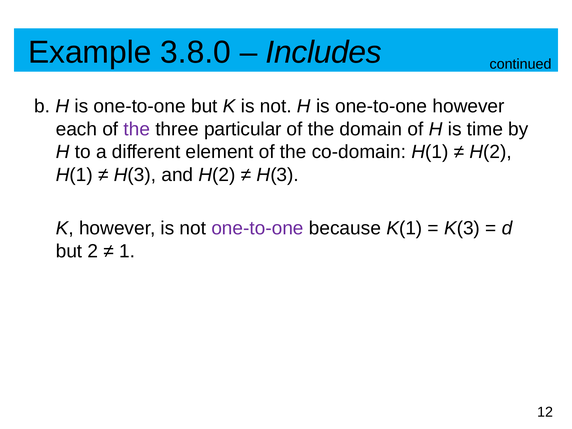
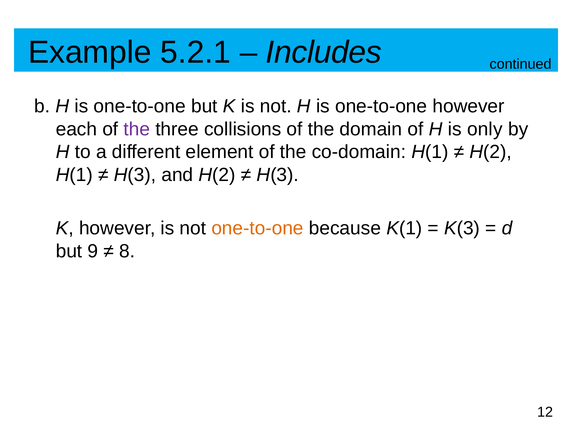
3.8.0: 3.8.0 -> 5.2.1
particular: particular -> collisions
time: time -> only
one-to-one at (257, 228) colour: purple -> orange
2: 2 -> 9
1: 1 -> 8
